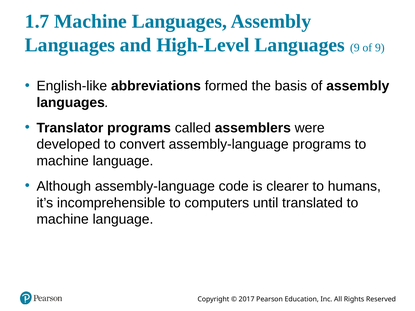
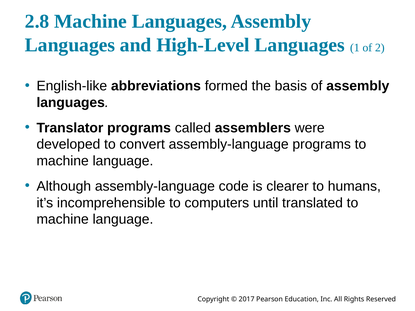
1.7: 1.7 -> 2.8
Languages 9: 9 -> 1
of 9: 9 -> 2
